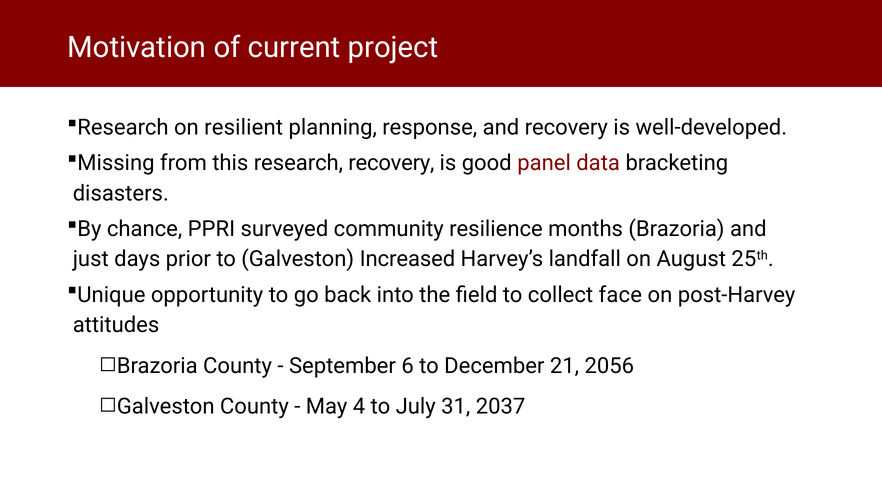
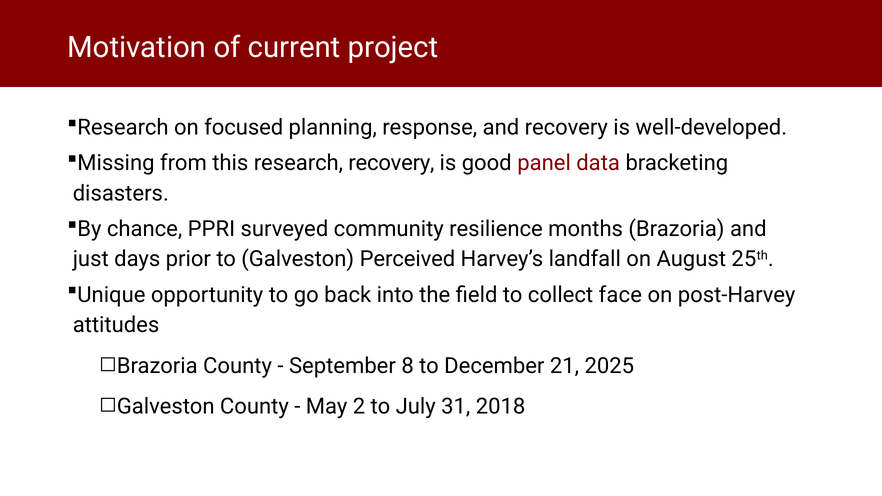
resilient: resilient -> focused
Increased: Increased -> Perceived
6: 6 -> 8
2056: 2056 -> 2025
4: 4 -> 2
2037: 2037 -> 2018
